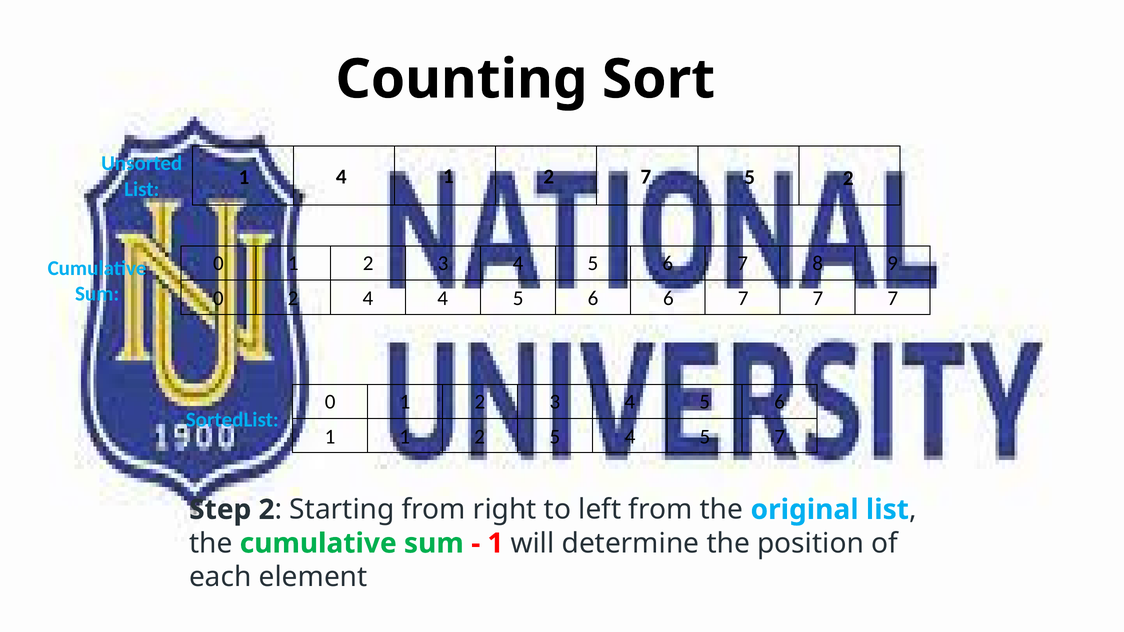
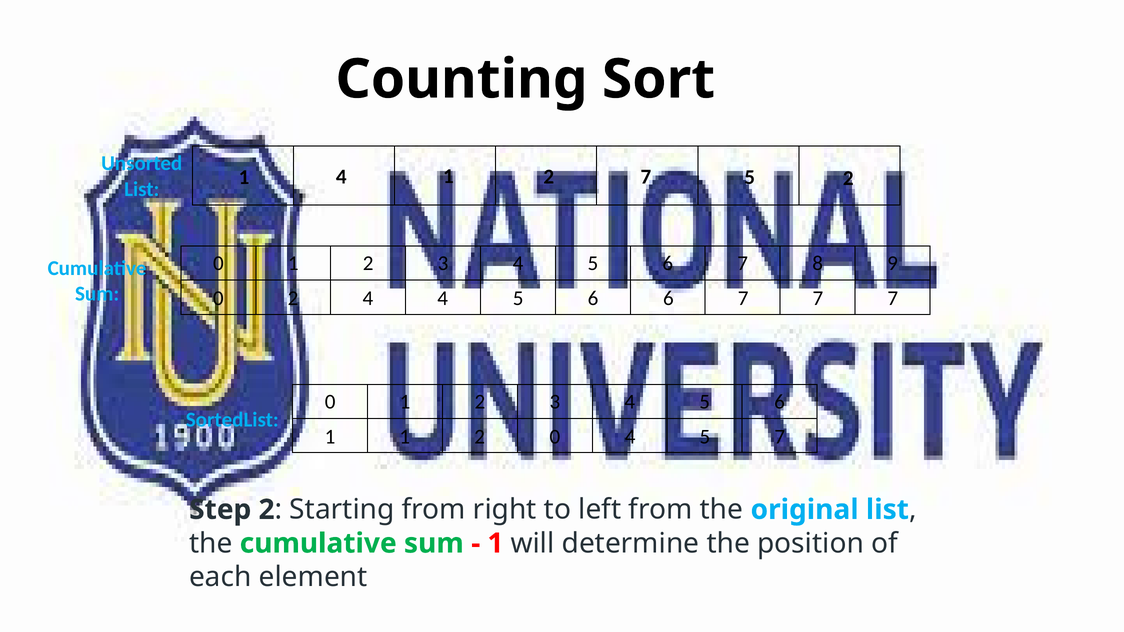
1 2 5: 5 -> 0
